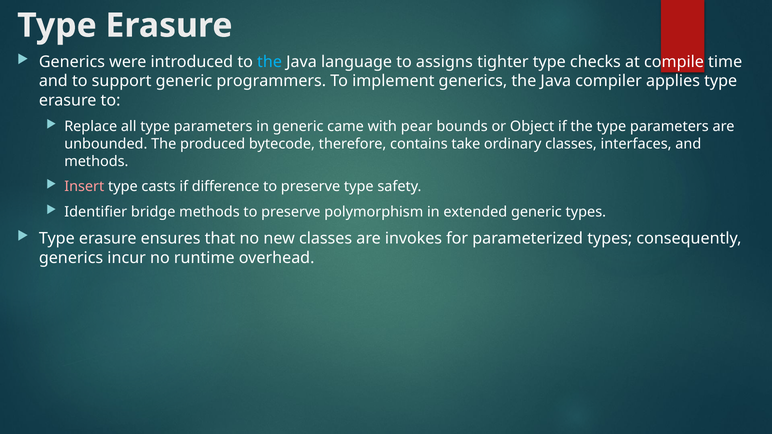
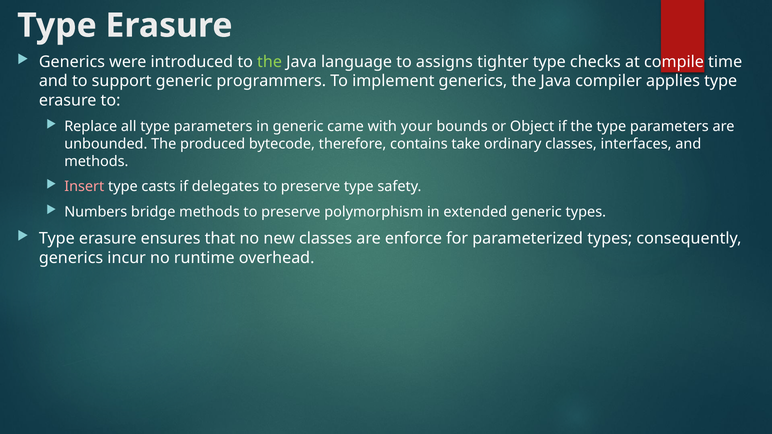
the at (270, 62) colour: light blue -> light green
pear: pear -> your
difference: difference -> delegates
Identifier: Identifier -> Numbers
invokes: invokes -> enforce
